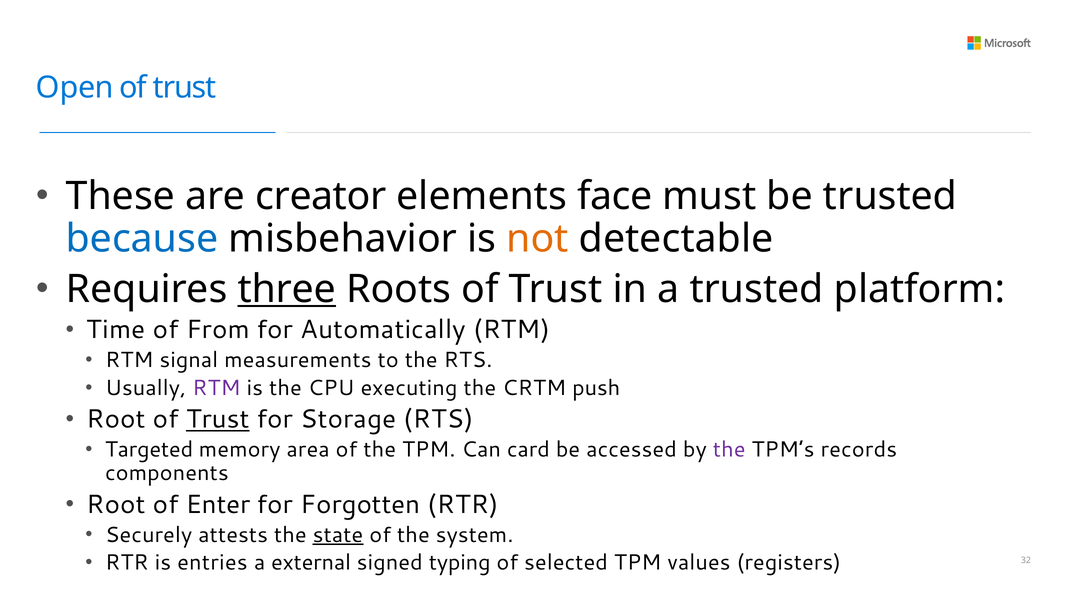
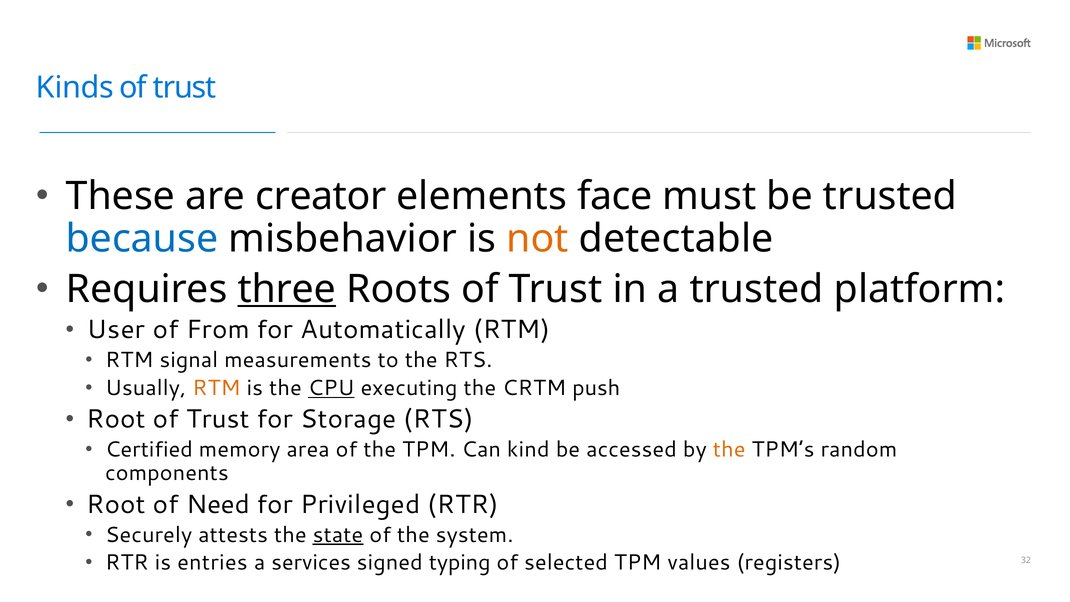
Open: Open -> Kinds
Time: Time -> User
RTM at (216, 388) colour: purple -> orange
CPU underline: none -> present
Trust at (218, 419) underline: present -> none
Targeted: Targeted -> Certified
card: card -> kind
the at (729, 449) colour: purple -> orange
records: records -> random
Enter: Enter -> Need
Forgotten: Forgotten -> Privileged
external: external -> services
